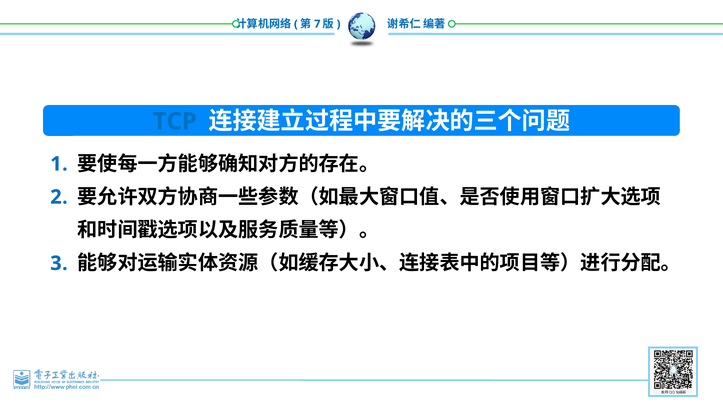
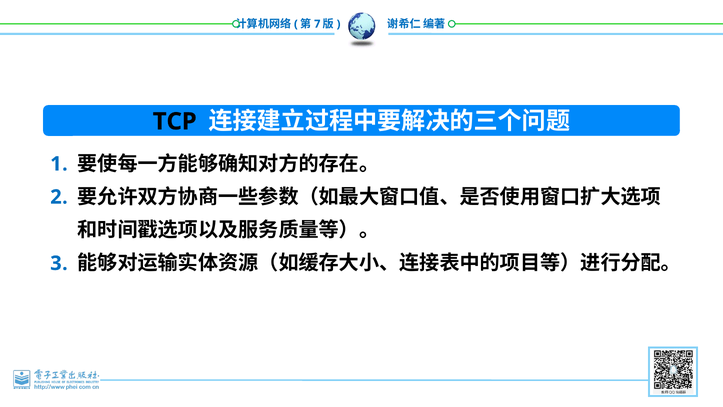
TCP colour: blue -> black
